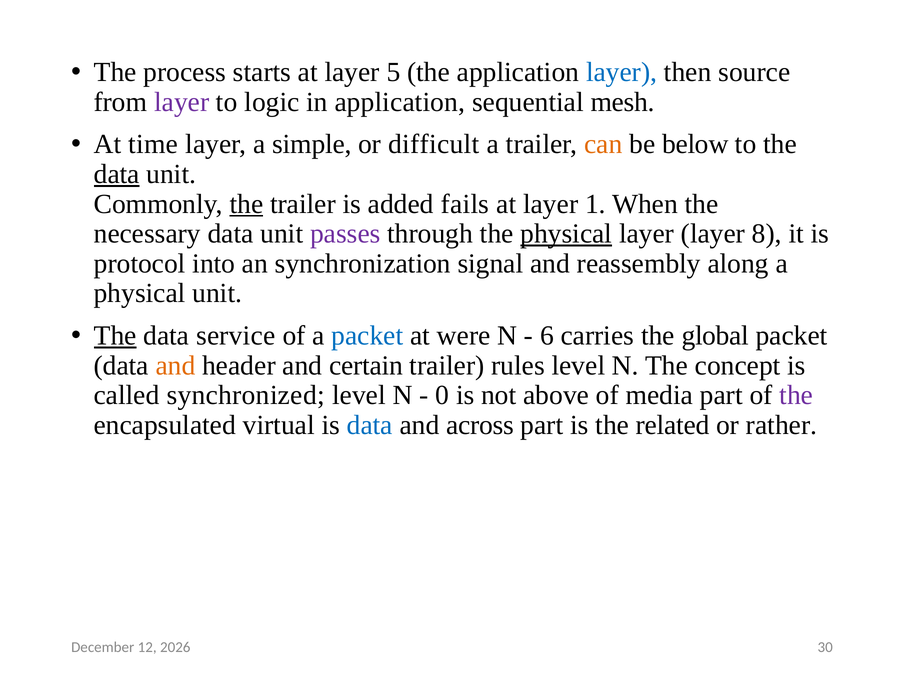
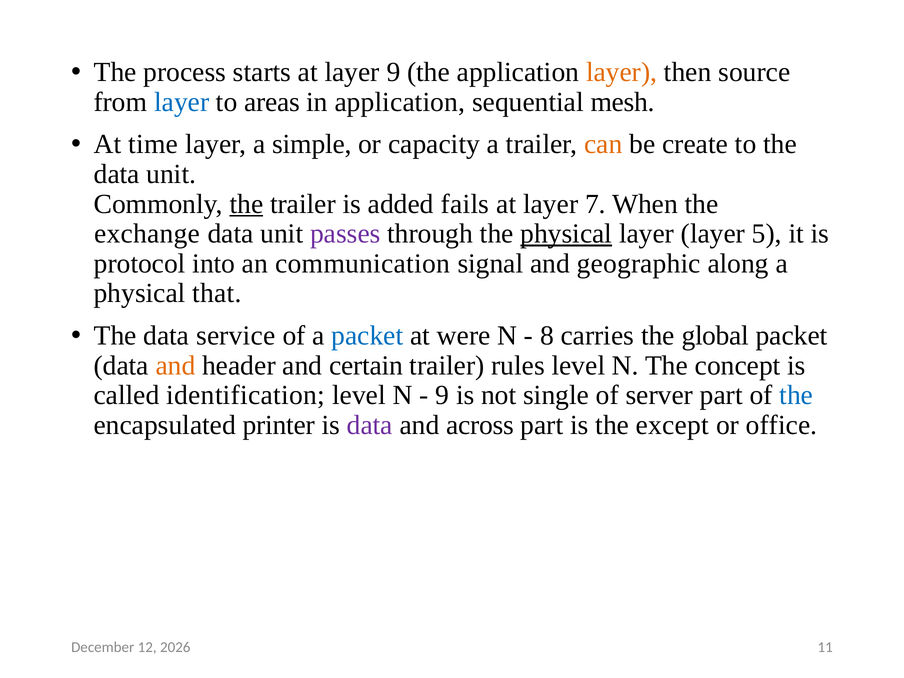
layer 5: 5 -> 9
layer at (622, 72) colour: blue -> orange
layer at (182, 102) colour: purple -> blue
logic: logic -> areas
difficult: difficult -> capacity
below: below -> create
data at (117, 174) underline: present -> none
1: 1 -> 7
necessary: necessary -> exchange
8: 8 -> 5
synchronization: synchronization -> communication
reassembly: reassembly -> geographic
physical unit: unit -> that
The at (115, 336) underline: present -> none
6: 6 -> 8
synchronized: synchronized -> identification
0 at (442, 395): 0 -> 9
above: above -> single
media: media -> server
the at (796, 395) colour: purple -> blue
virtual: virtual -> printer
data at (370, 425) colour: blue -> purple
related: related -> except
rather: rather -> office
30: 30 -> 11
